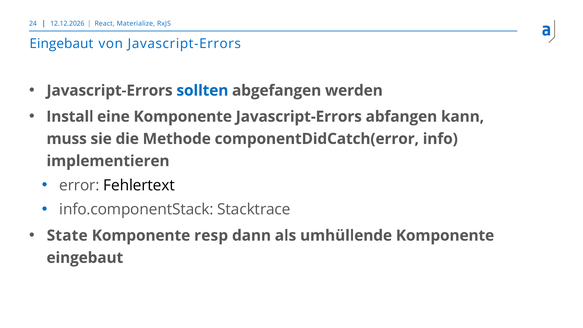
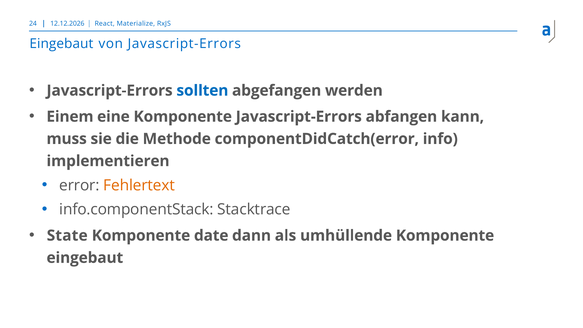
Install: Install -> Einem
Fehlertext colour: black -> orange
resp: resp -> date
